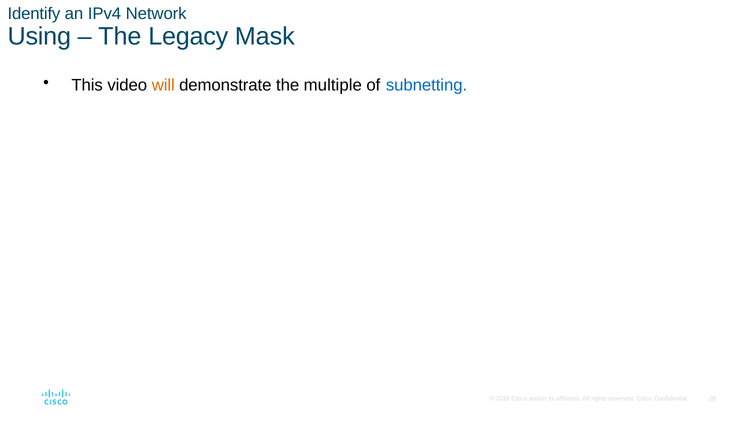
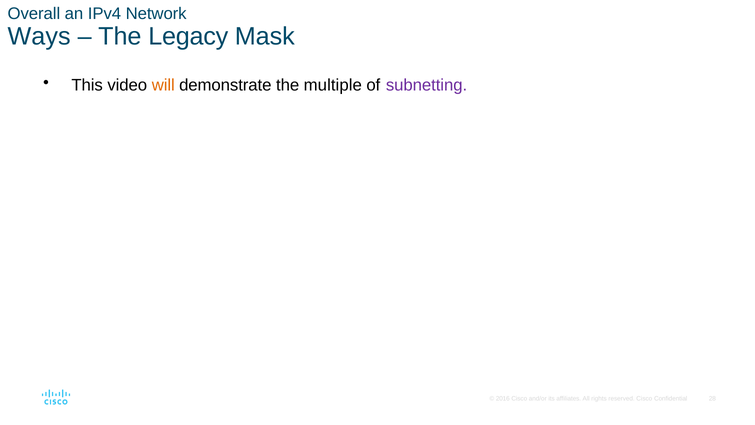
Identify: Identify -> Overall
Using: Using -> Ways
subnetting colour: blue -> purple
